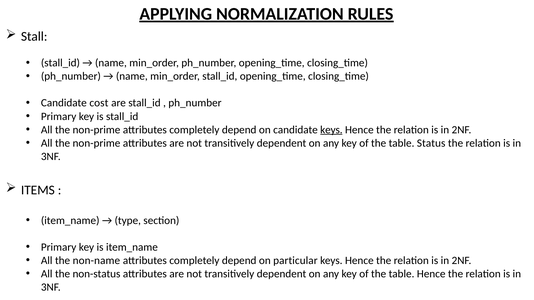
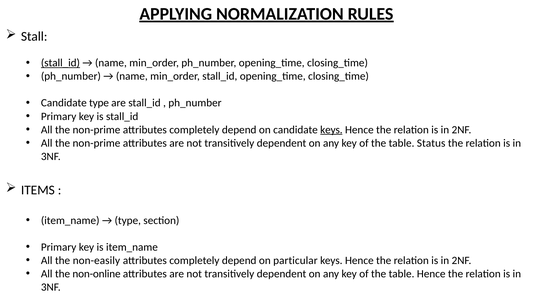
stall_id at (60, 63) underline: none -> present
Candidate cost: cost -> type
non-name: non-name -> non-easily
non-status: non-status -> non-online
